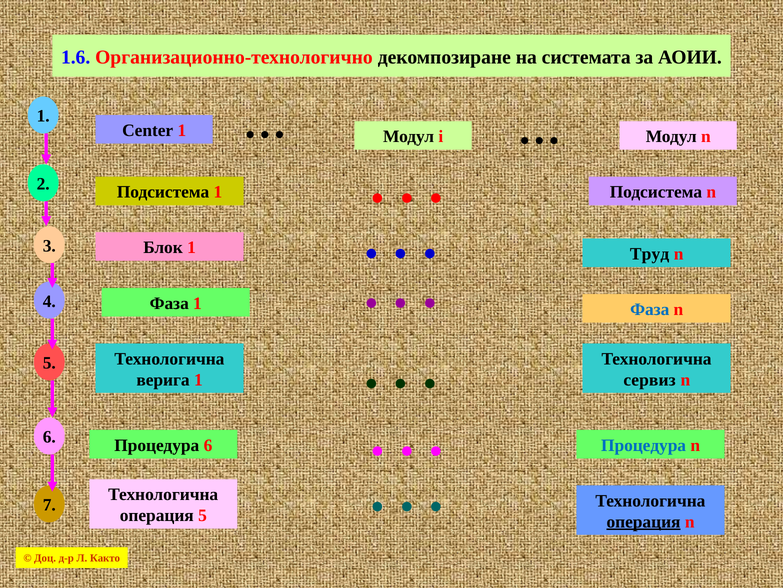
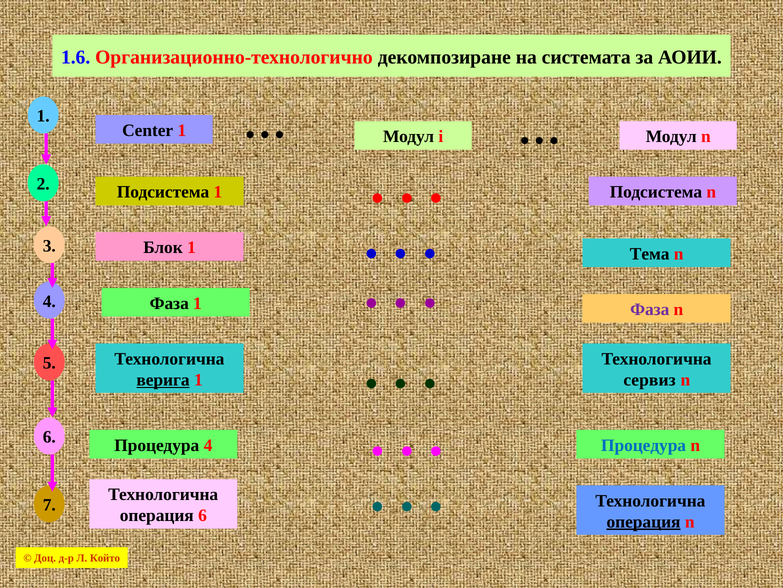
Труд: Труд -> Тема
Фаза at (650, 309) colour: blue -> purple
верига underline: none -> present
Процедура 6: 6 -> 4
операция 5: 5 -> 6
Както: Както -> Който
